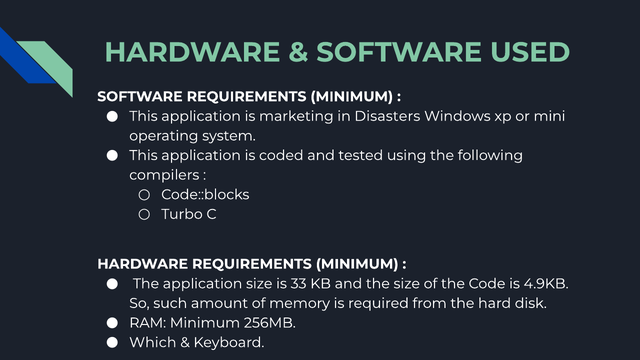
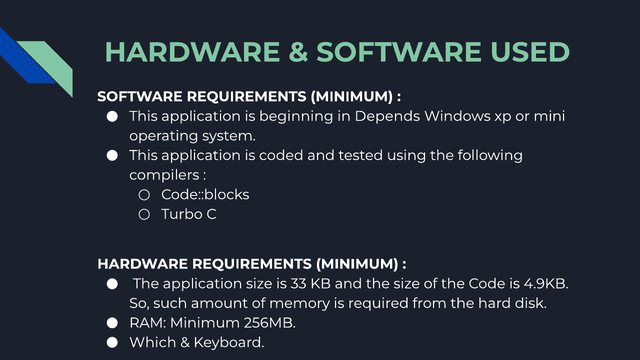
marketing: marketing -> beginning
Disasters: Disasters -> Depends
